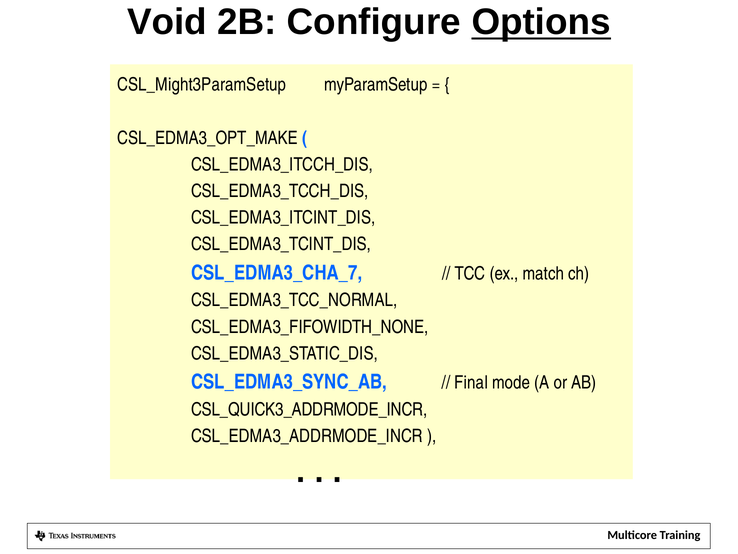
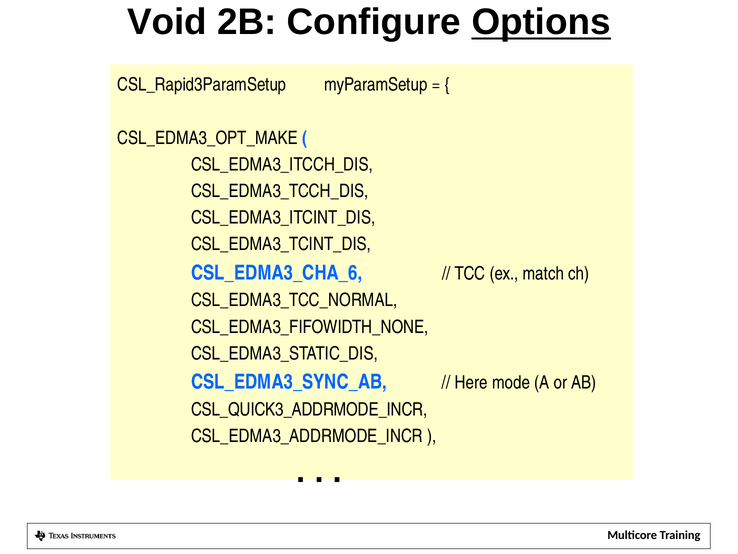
CSL_Might3ParamSetup: CSL_Might3ParamSetup -> CSL_Rapid3ParamSetup
CSL_EDMA3_CHA_7: CSL_EDMA3_CHA_7 -> CSL_EDMA3_CHA_6
Final: Final -> Here
